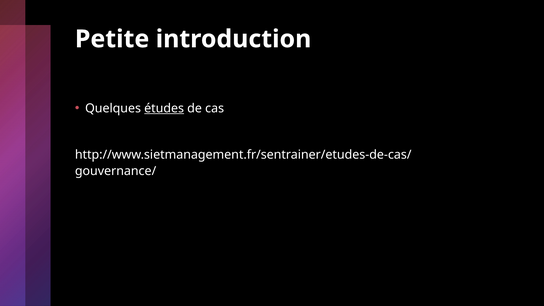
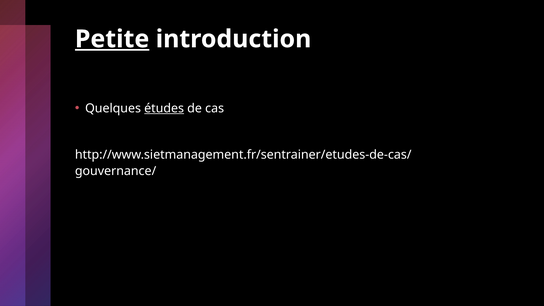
Petite underline: none -> present
